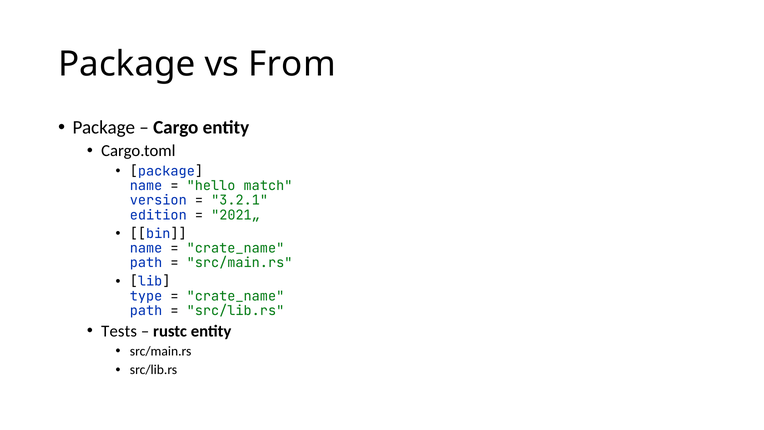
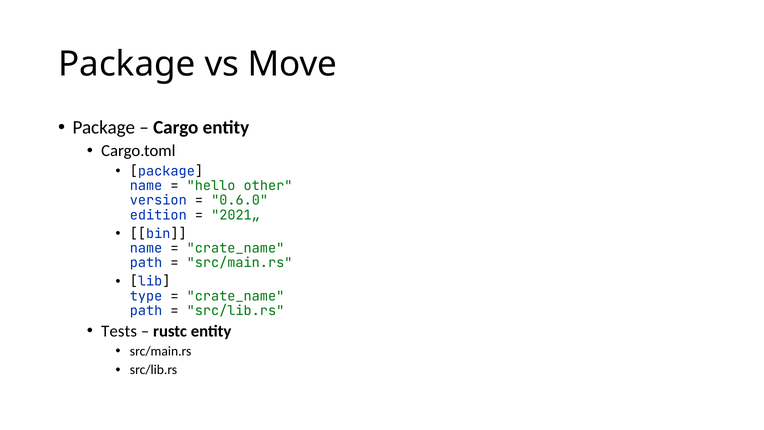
From: From -> Move
hello-match: hello-match -> hello-other
3.2.1: 3.2.1 -> 0.6.0
